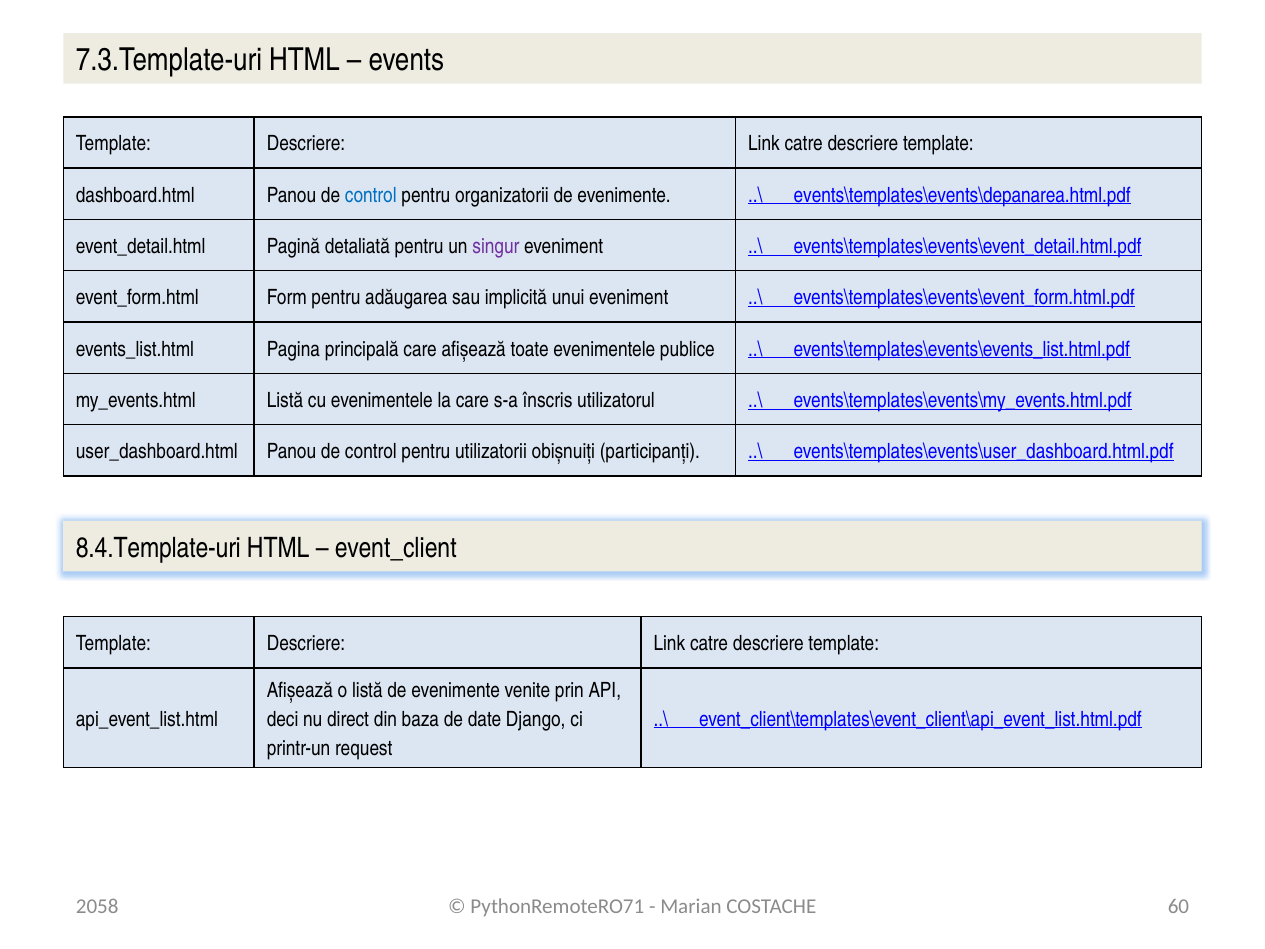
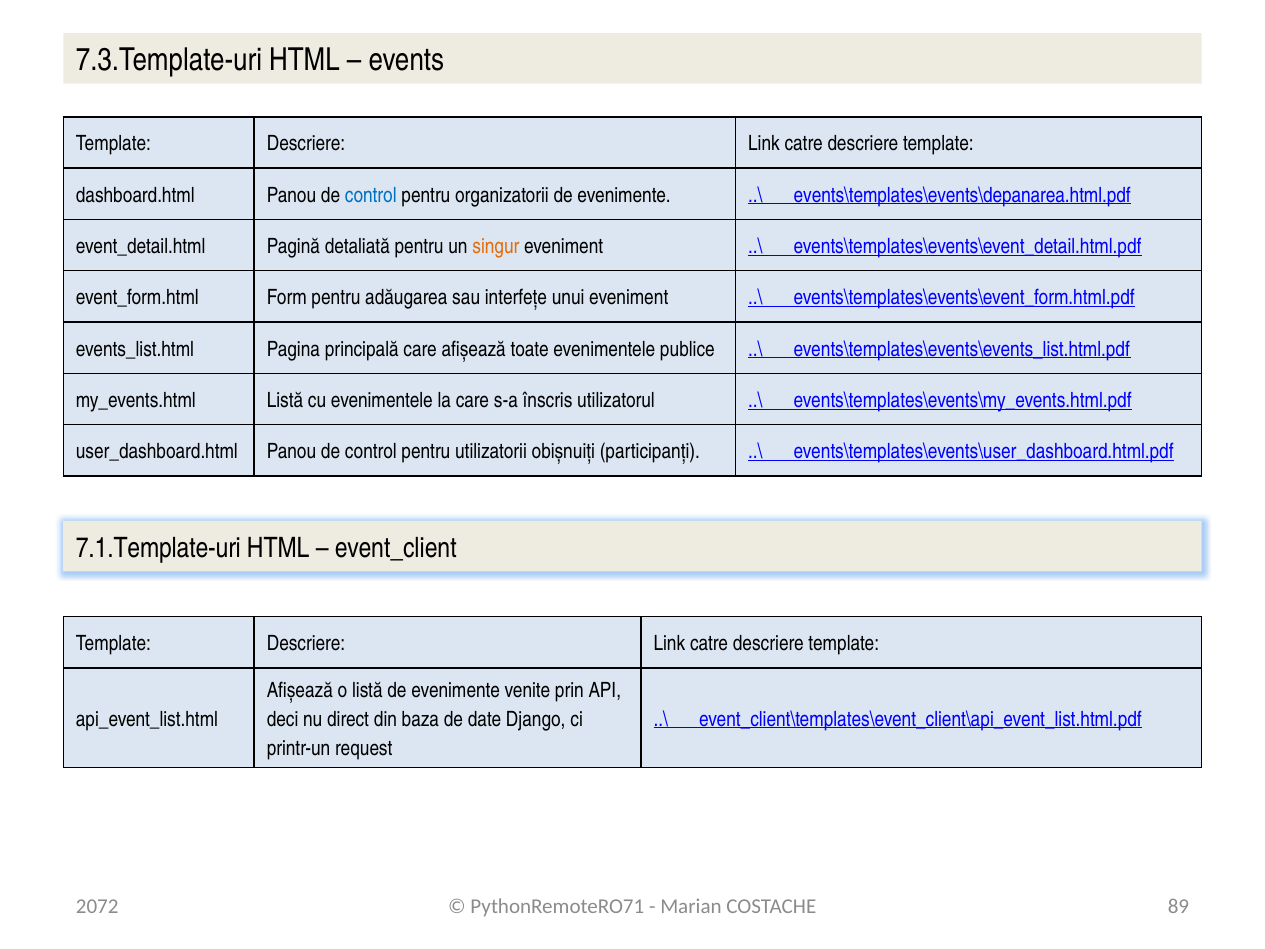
singur colour: purple -> orange
implicită: implicită -> interfețe
8.4.Template-uri: 8.4.Template-uri -> 7.1.Template-uri
60: 60 -> 89
2058: 2058 -> 2072
